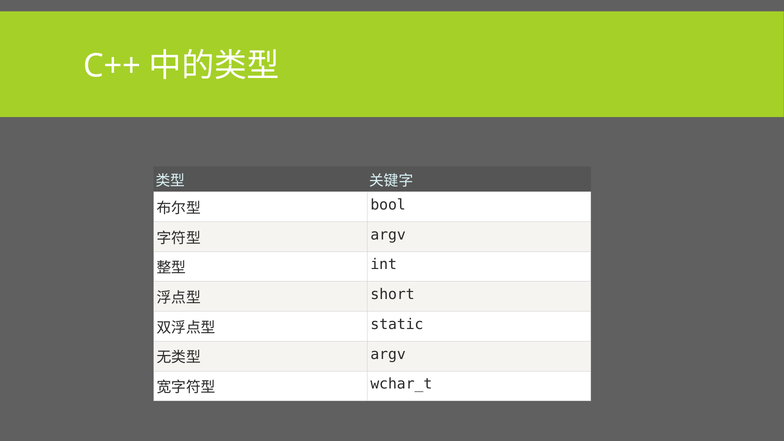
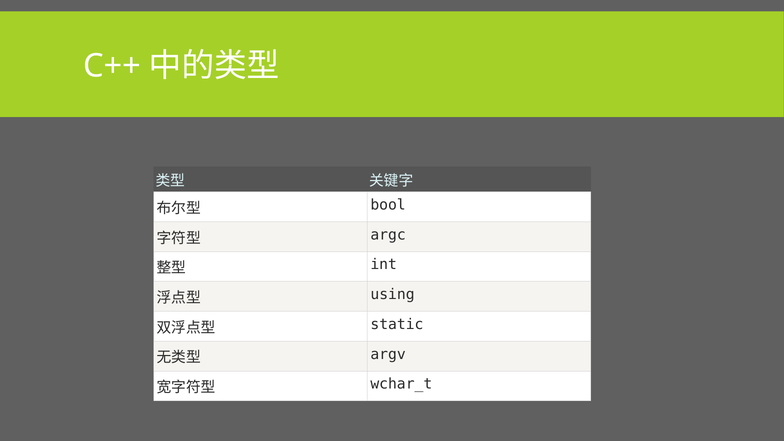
argv at (388, 235): argv -> argc
short: short -> using
